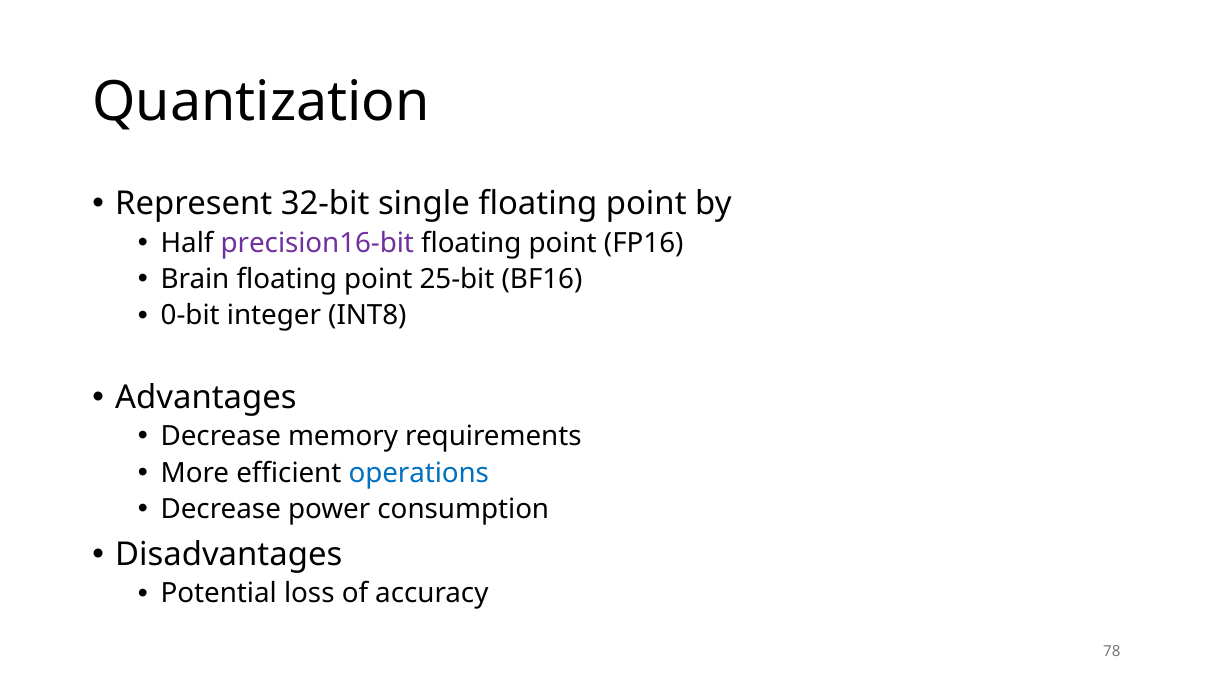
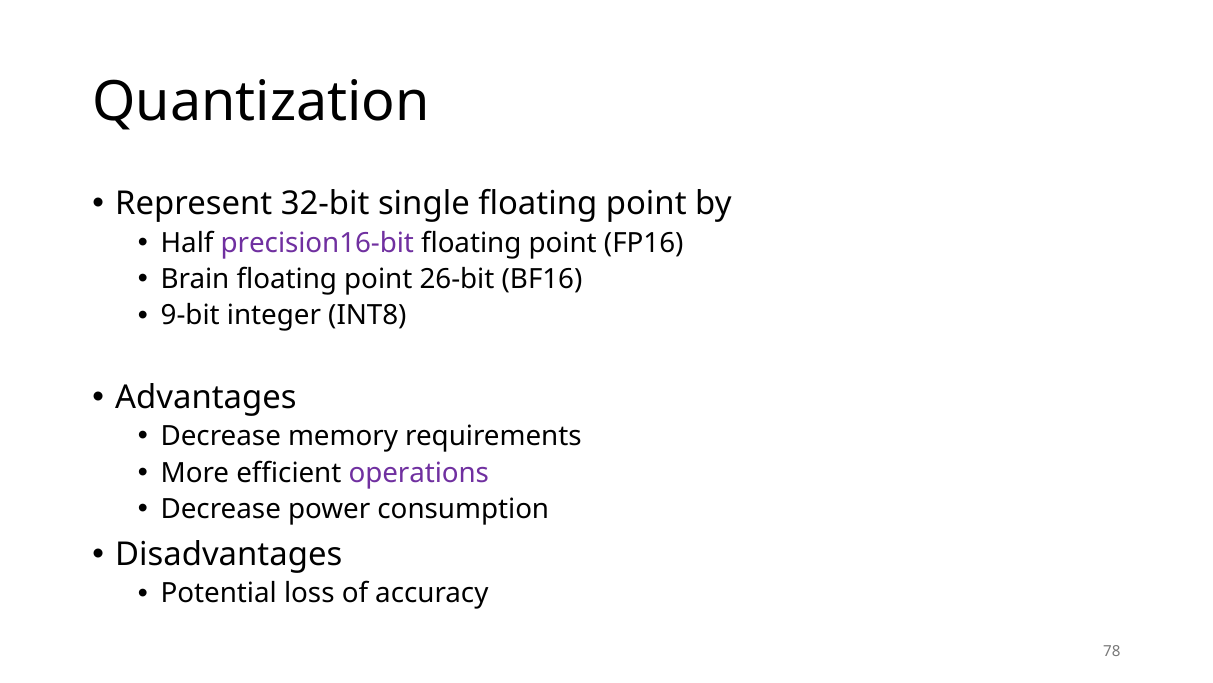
25-bit: 25-bit -> 26-bit
0-bit: 0-bit -> 9-bit
operations colour: blue -> purple
